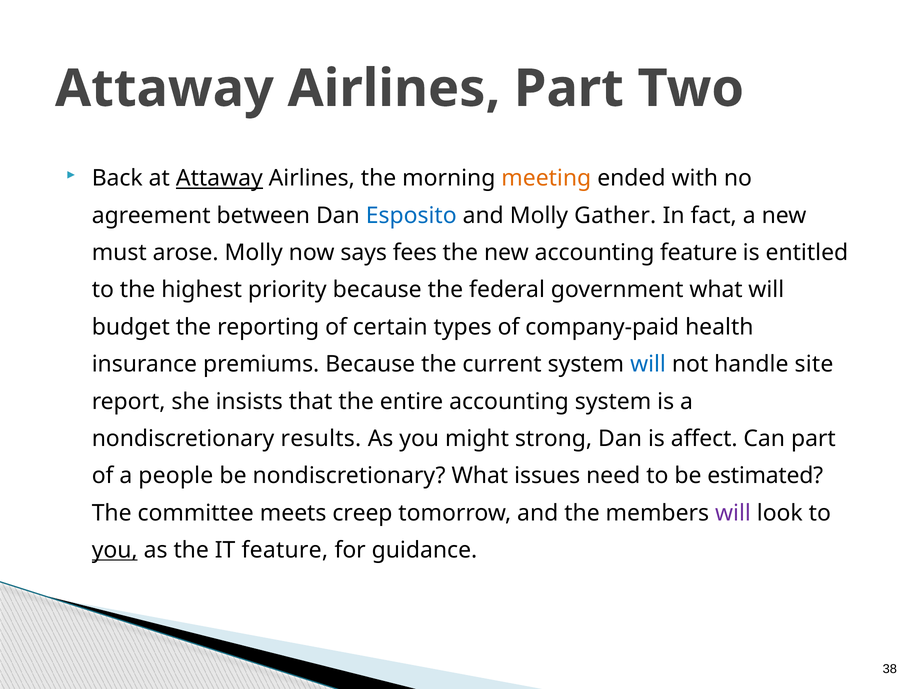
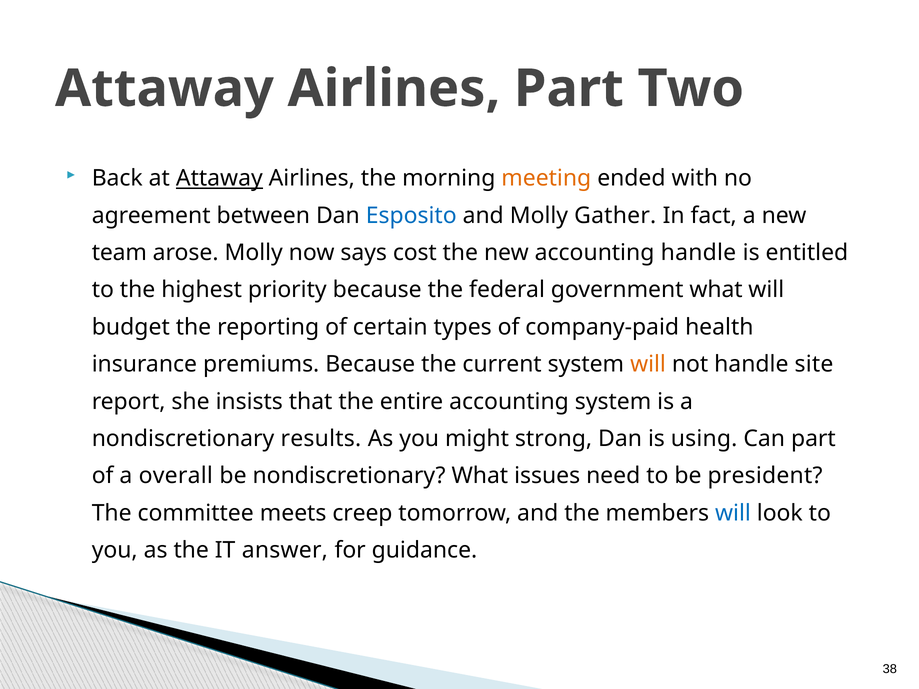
must: must -> team
fees: fees -> cost
accounting feature: feature -> handle
will at (648, 364) colour: blue -> orange
affect: affect -> using
people: people -> overall
estimated: estimated -> president
will at (733, 513) colour: purple -> blue
you at (115, 550) underline: present -> none
IT feature: feature -> answer
